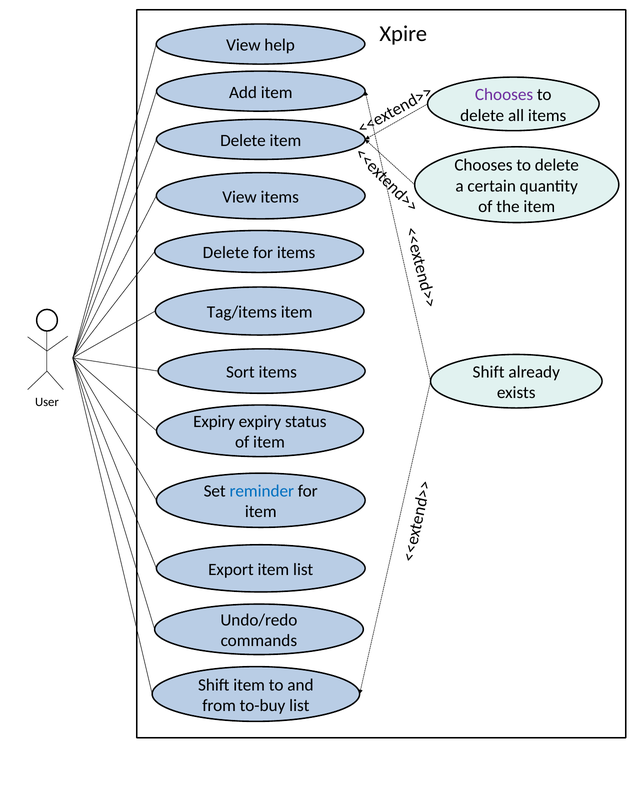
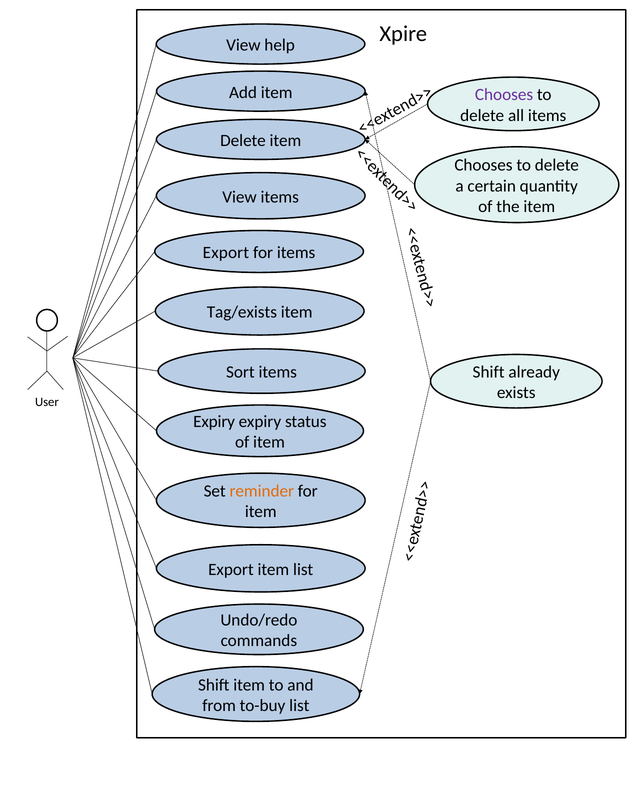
Delete at (226, 253): Delete -> Export
Tag/items: Tag/items -> Tag/exists
reminder colour: blue -> orange
